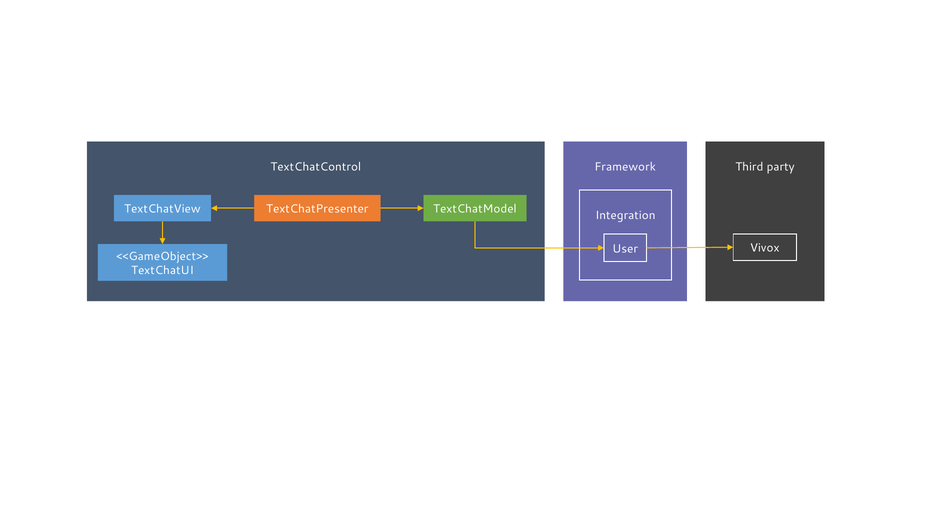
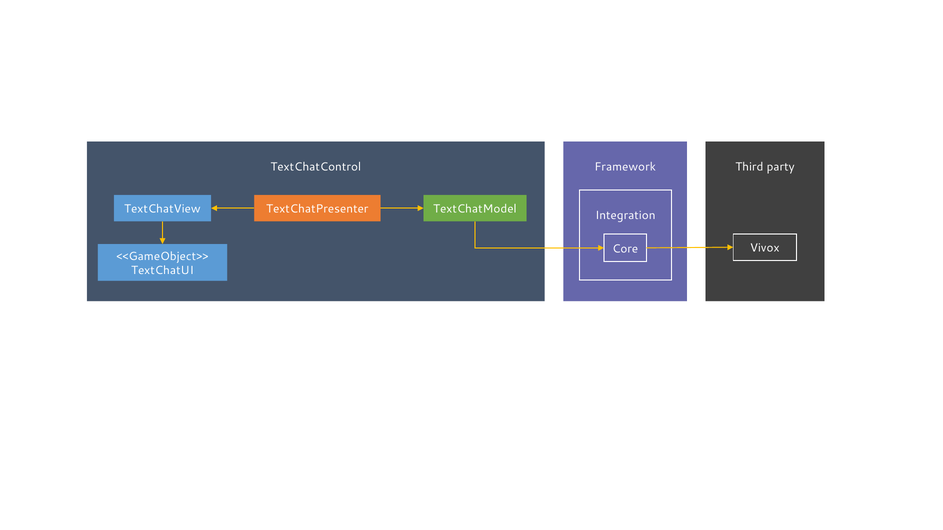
User: User -> Core
